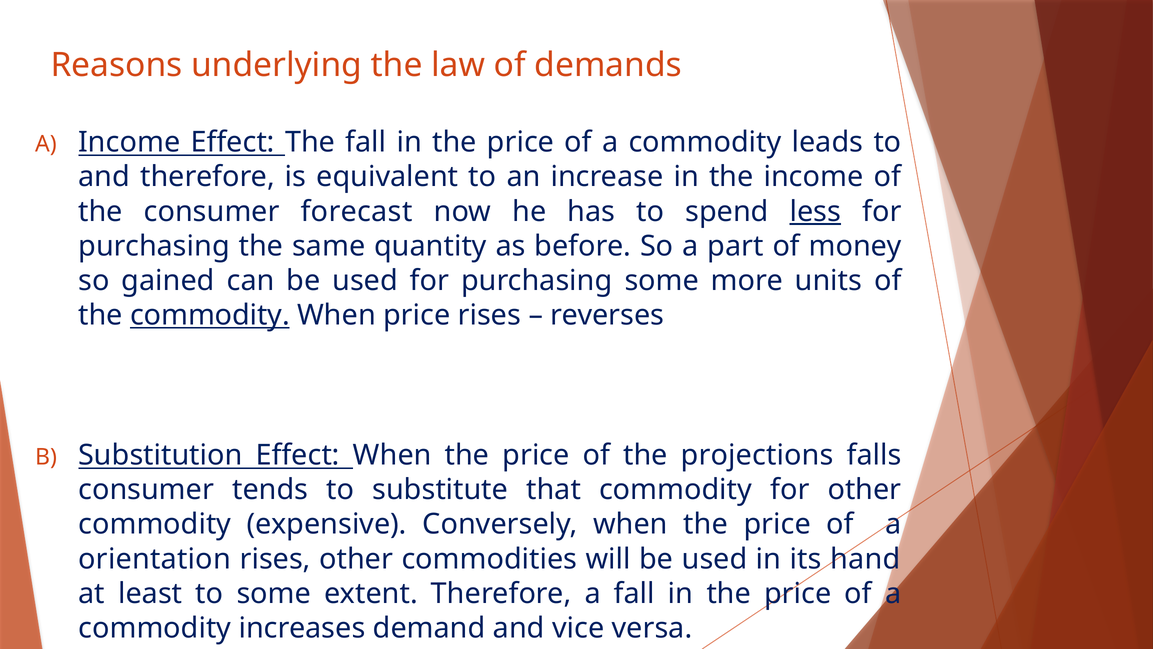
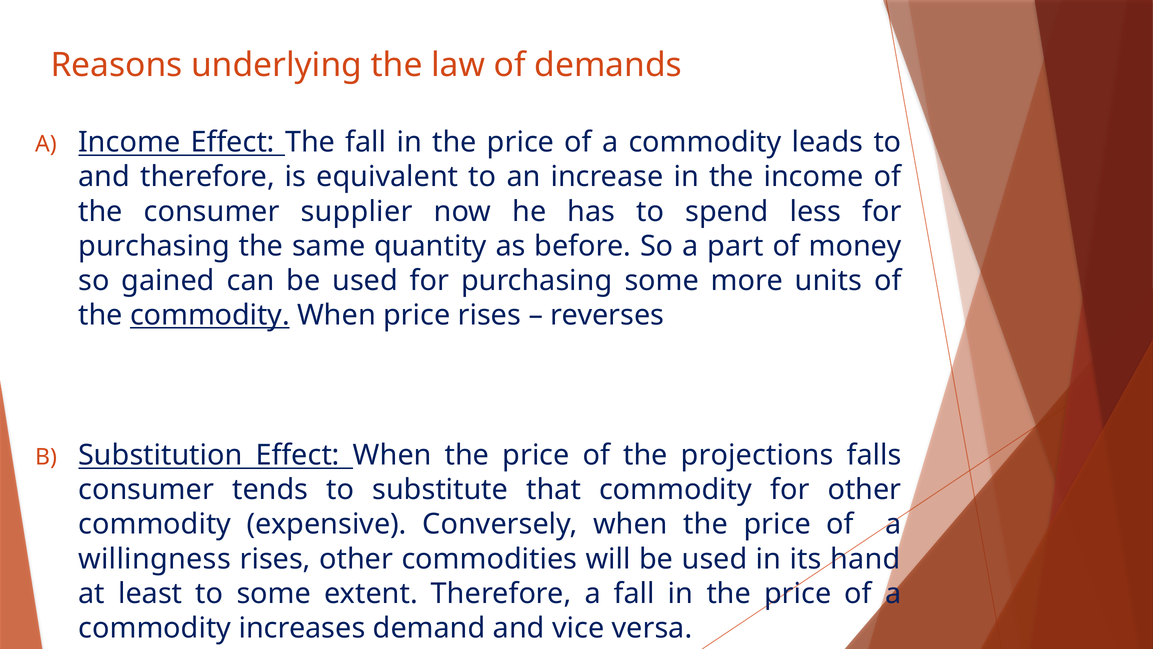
forecast: forecast -> supplier
less underline: present -> none
orientation: orientation -> willingness
